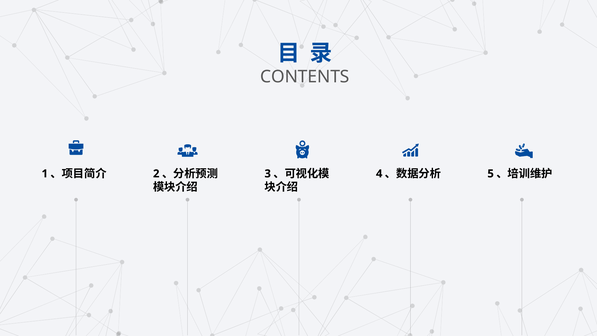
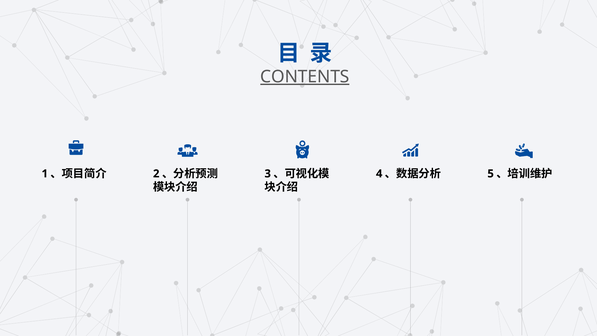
CONTENTS underline: none -> present
